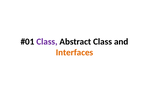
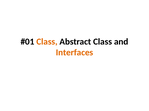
Class at (47, 42) colour: purple -> orange
